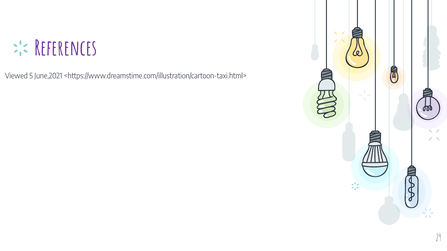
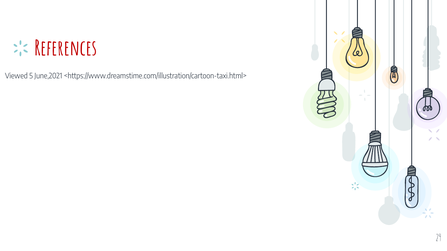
References colour: purple -> red
